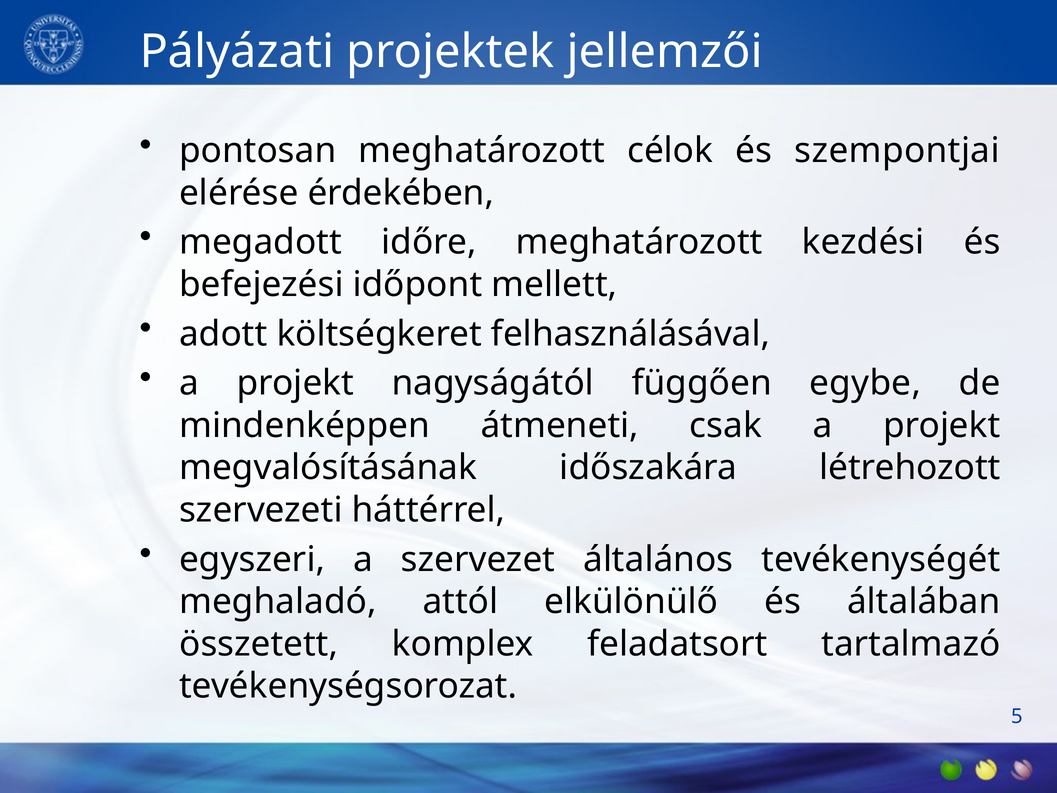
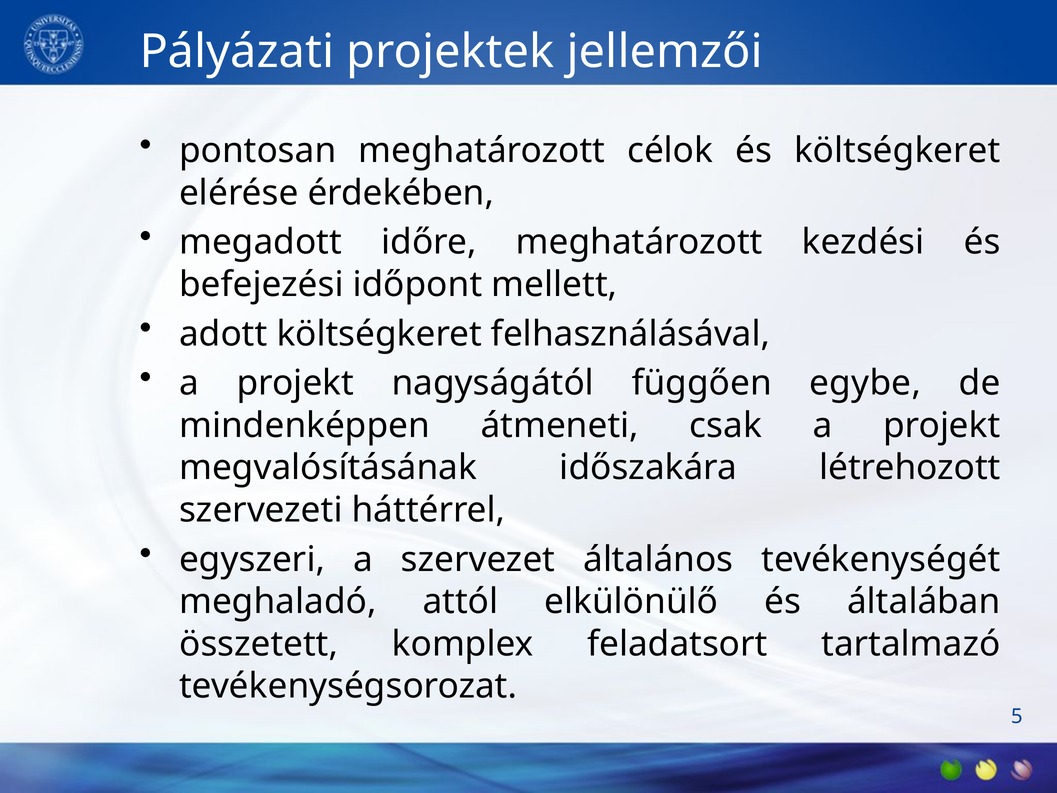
és szempontjai: szempontjai -> költségkeret
